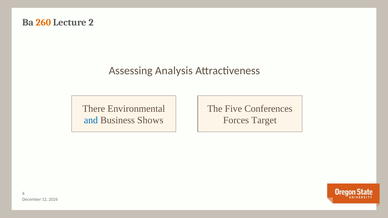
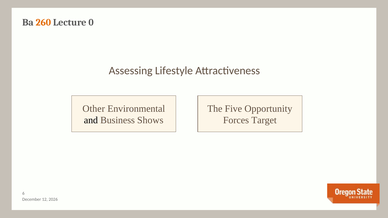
2: 2 -> 0
Analysis: Analysis -> Lifestyle
There: There -> Other
Conferences: Conferences -> Opportunity
and colour: blue -> black
